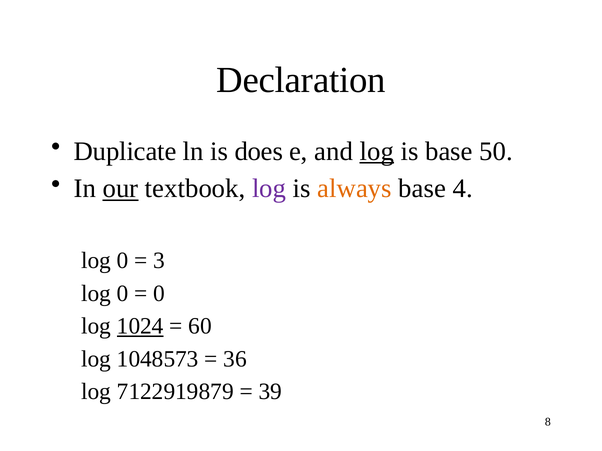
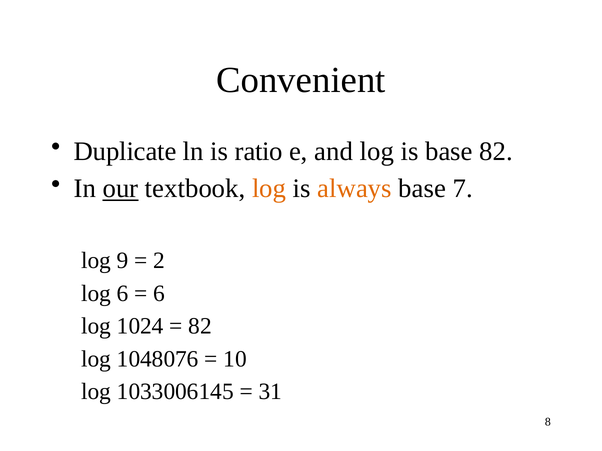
Declaration: Declaration -> Convenient
does: does -> ratio
log at (377, 151) underline: present -> none
base 50: 50 -> 82
log at (269, 189) colour: purple -> orange
4: 4 -> 7
0 at (123, 261): 0 -> 9
3: 3 -> 2
0 at (123, 294): 0 -> 6
0 at (159, 294): 0 -> 6
1024 underline: present -> none
60 at (200, 326): 60 -> 82
1048573: 1048573 -> 1048076
36: 36 -> 10
7122919879: 7122919879 -> 1033006145
39: 39 -> 31
